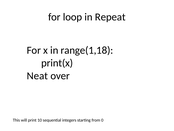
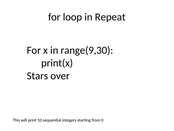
range(1,18: range(1,18 -> range(9,30
Neat: Neat -> Stars
